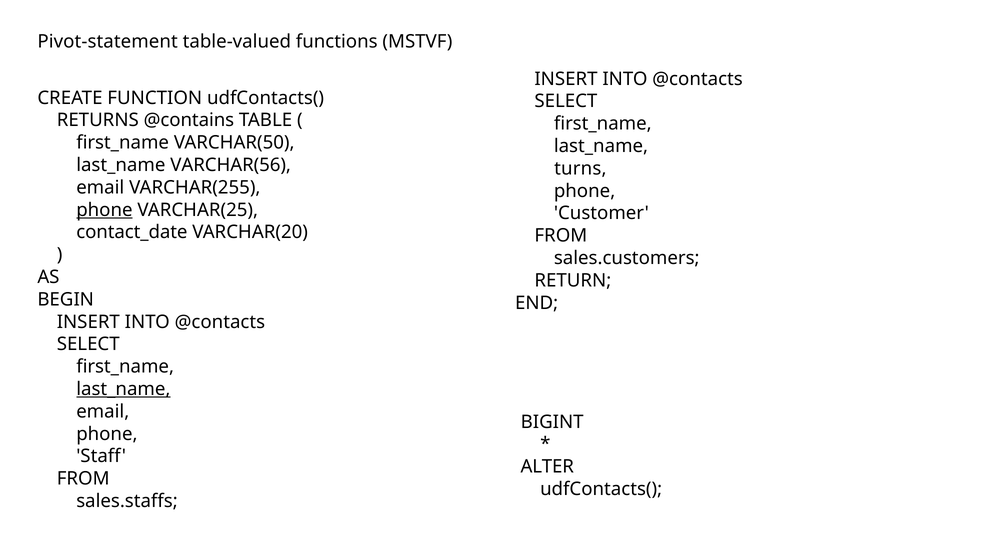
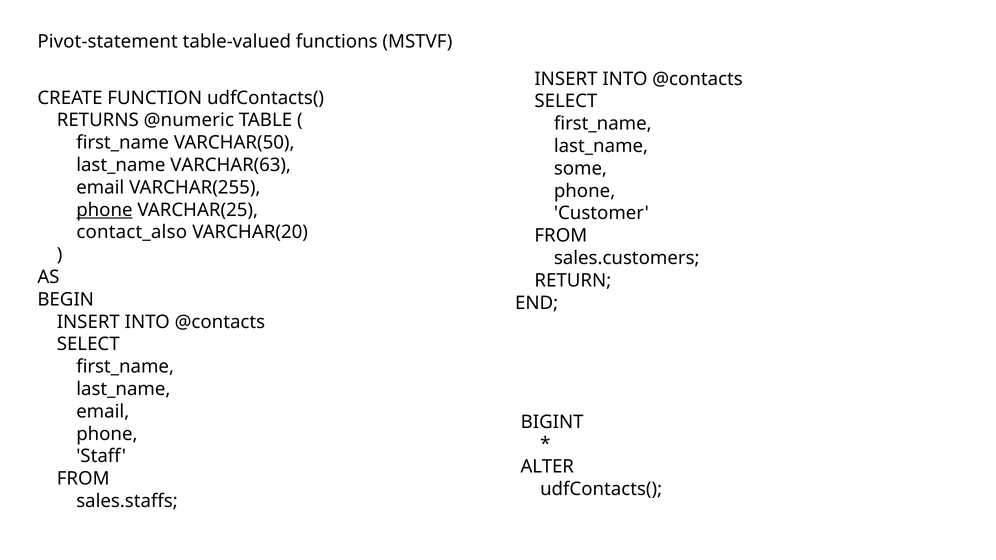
@contains: @contains -> @numeric
VARCHAR(56: VARCHAR(56 -> VARCHAR(63
turns: turns -> some
contact_date: contact_date -> contact_also
last_name at (123, 389) underline: present -> none
